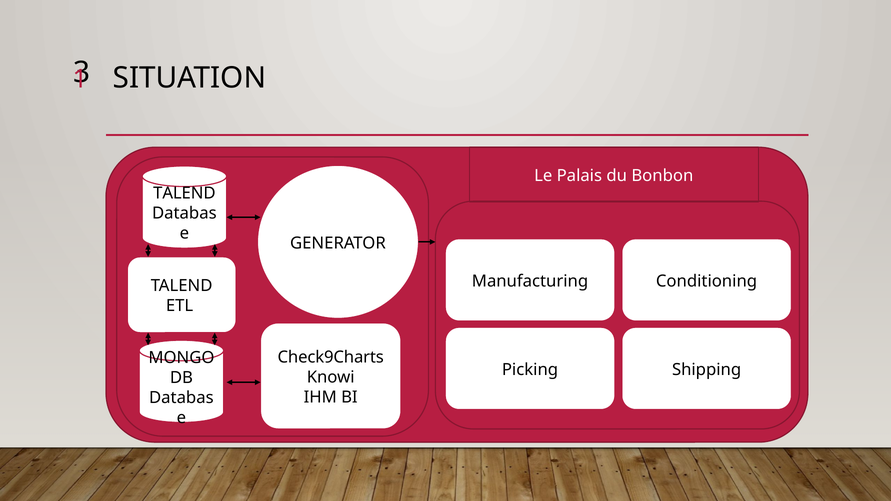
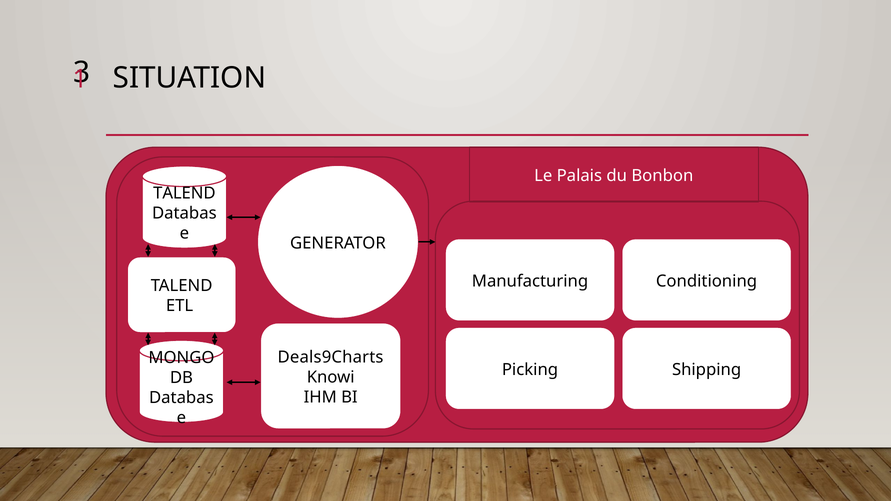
Check9Charts: Check9Charts -> Deals9Charts
